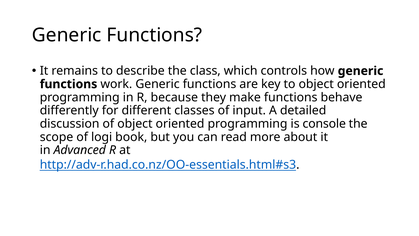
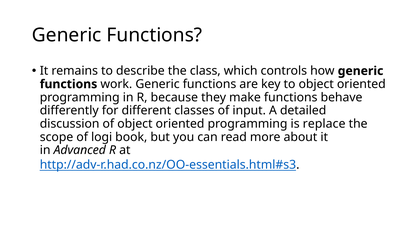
console: console -> replace
